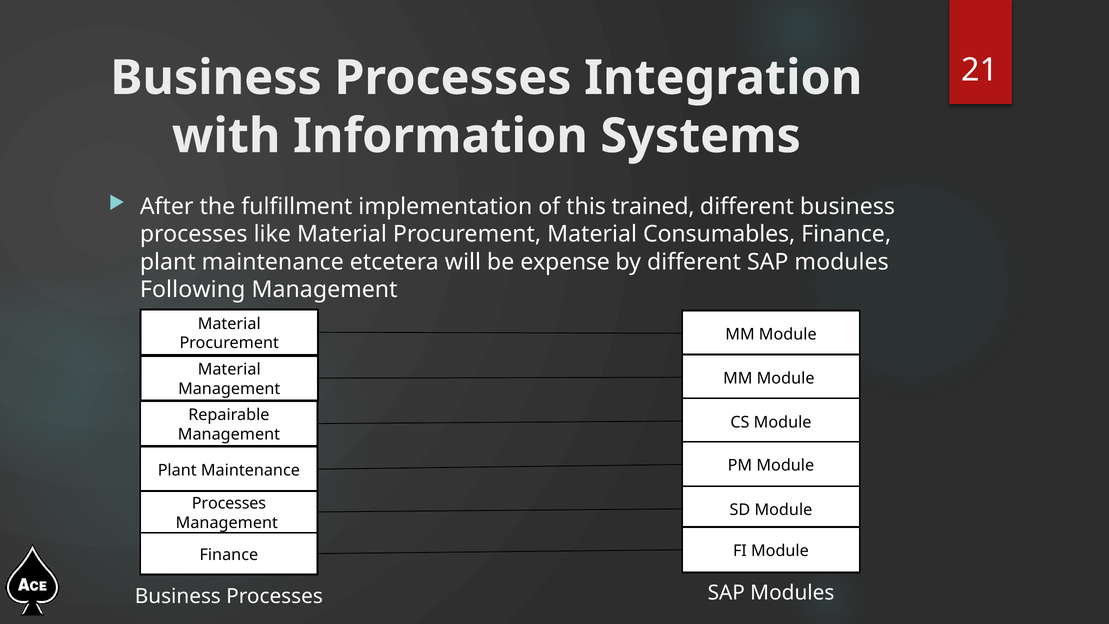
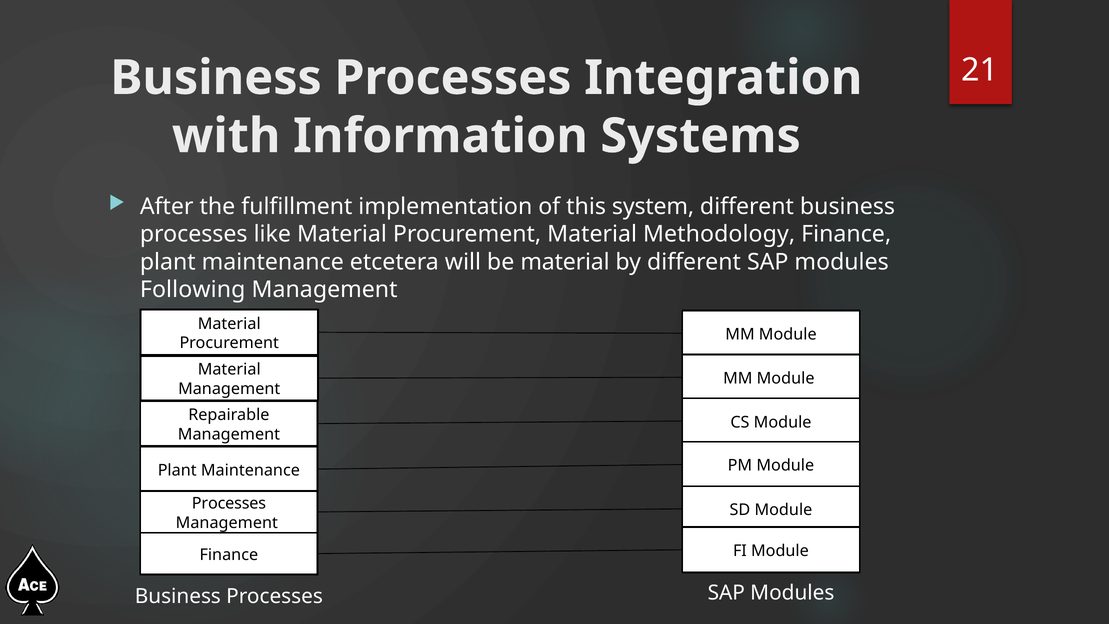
trained: trained -> system
Consumables: Consumables -> Methodology
be expense: expense -> material
